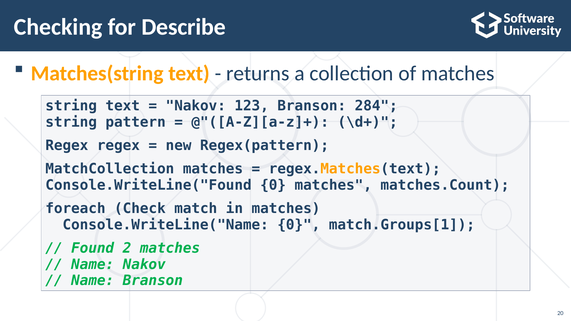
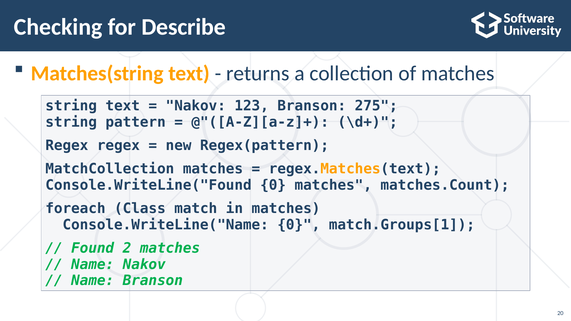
284: 284 -> 275
Check: Check -> Class
